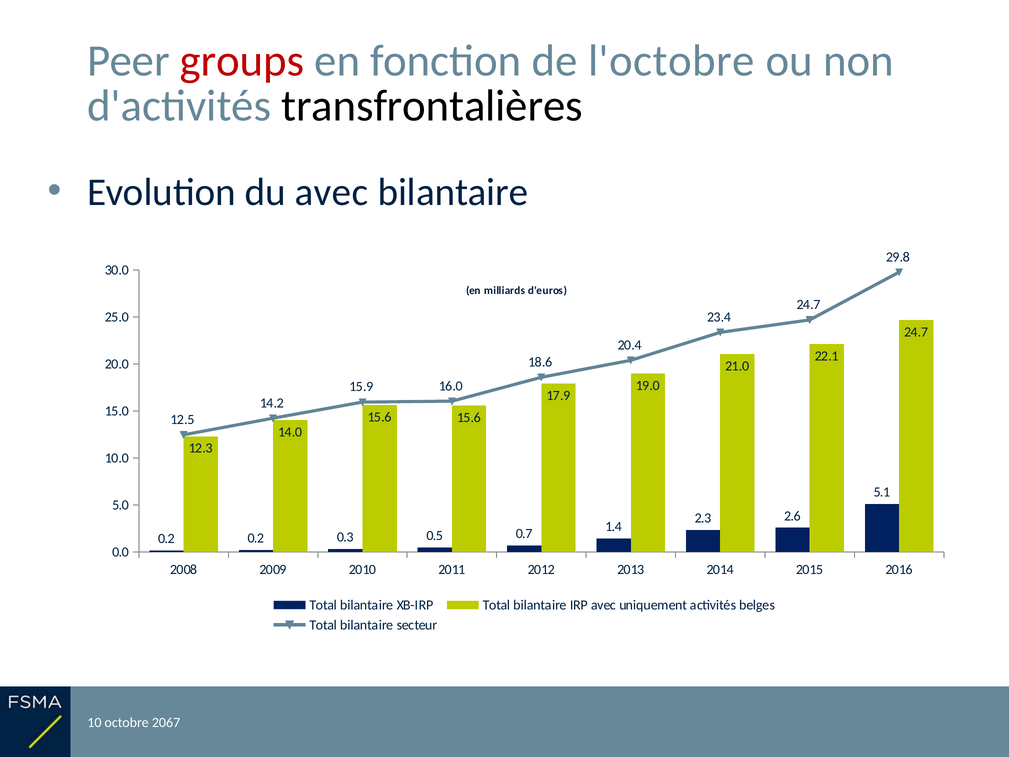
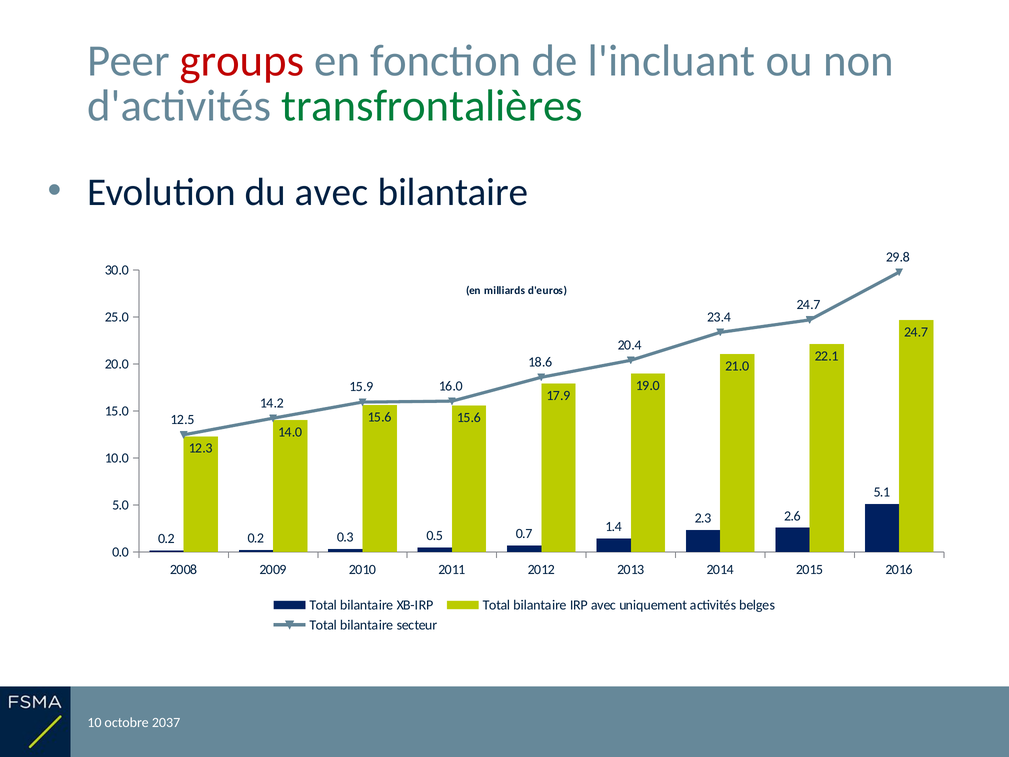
l'octobre: l'octobre -> l'incluant
transfrontalières colour: black -> green
2067: 2067 -> 2037
